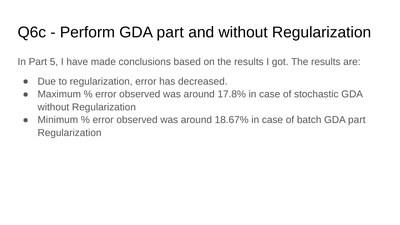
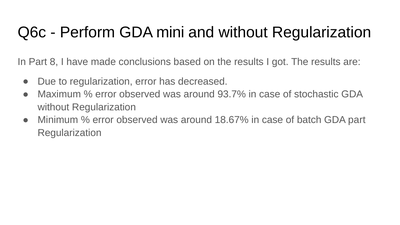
Perform GDA part: part -> mini
5: 5 -> 8
17.8%: 17.8% -> 93.7%
